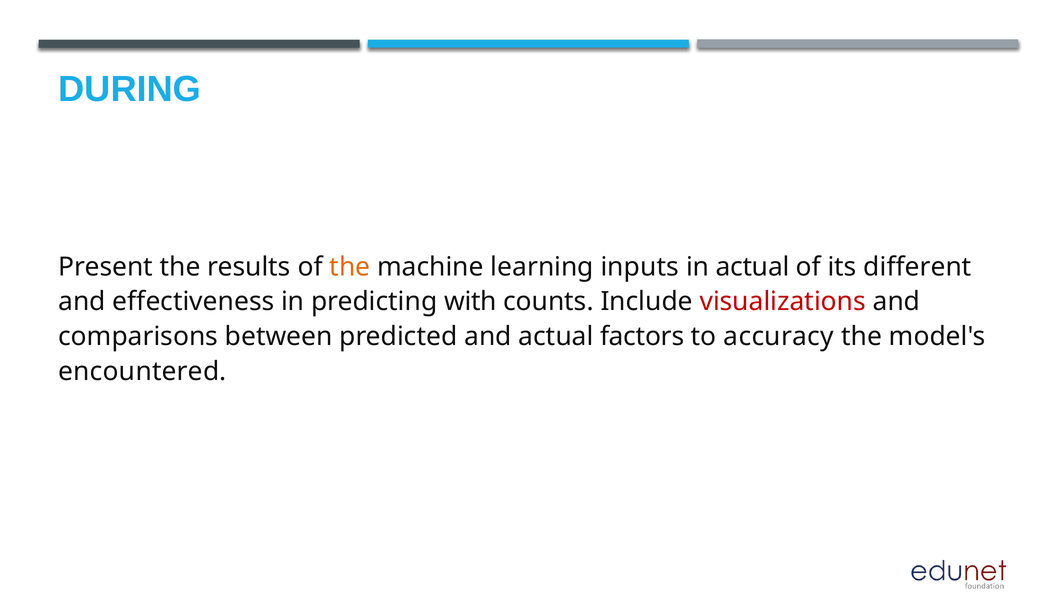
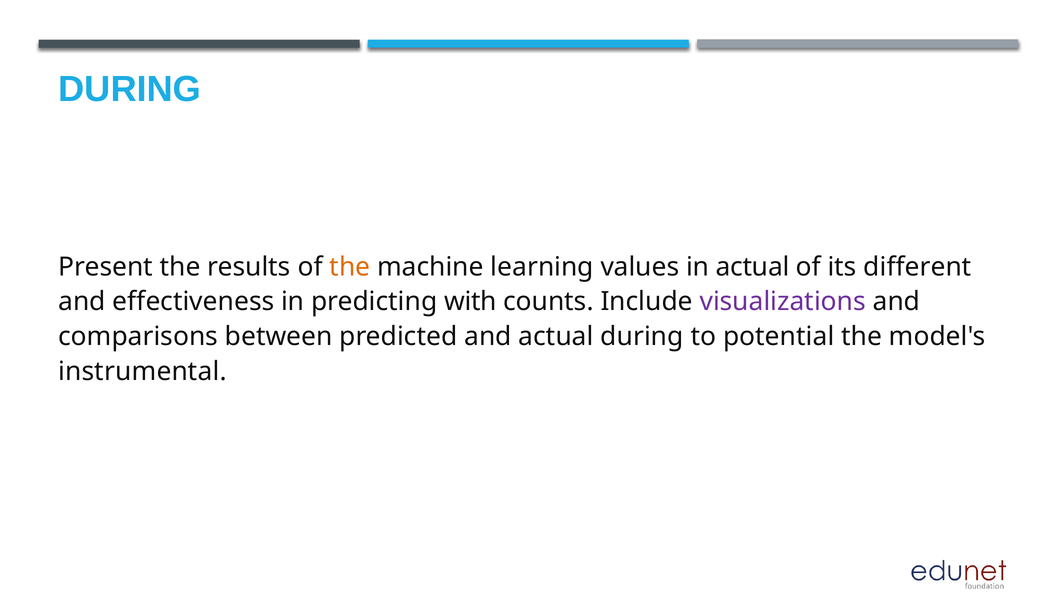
inputs: inputs -> values
visualizations colour: red -> purple
actual factors: factors -> during
accuracy: accuracy -> potential
encountered: encountered -> instrumental
